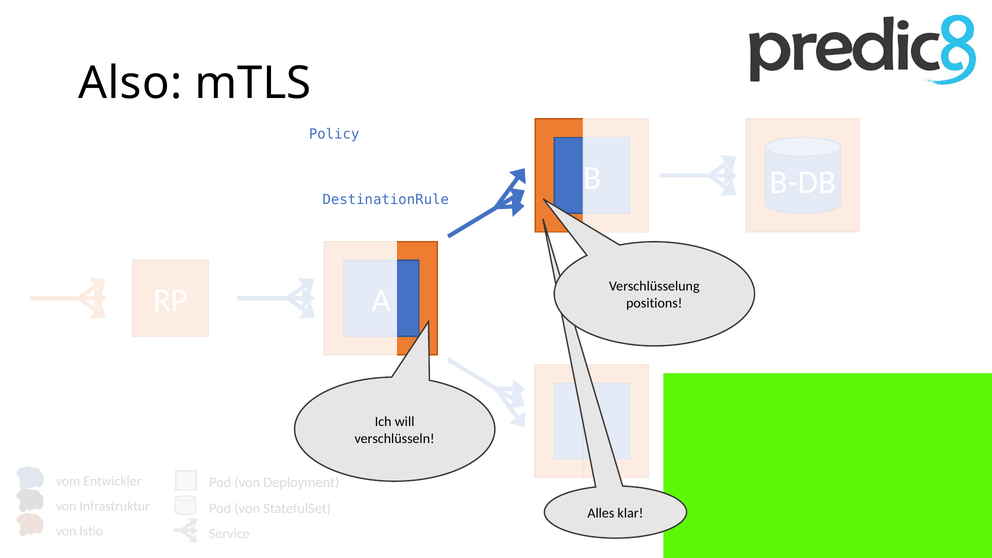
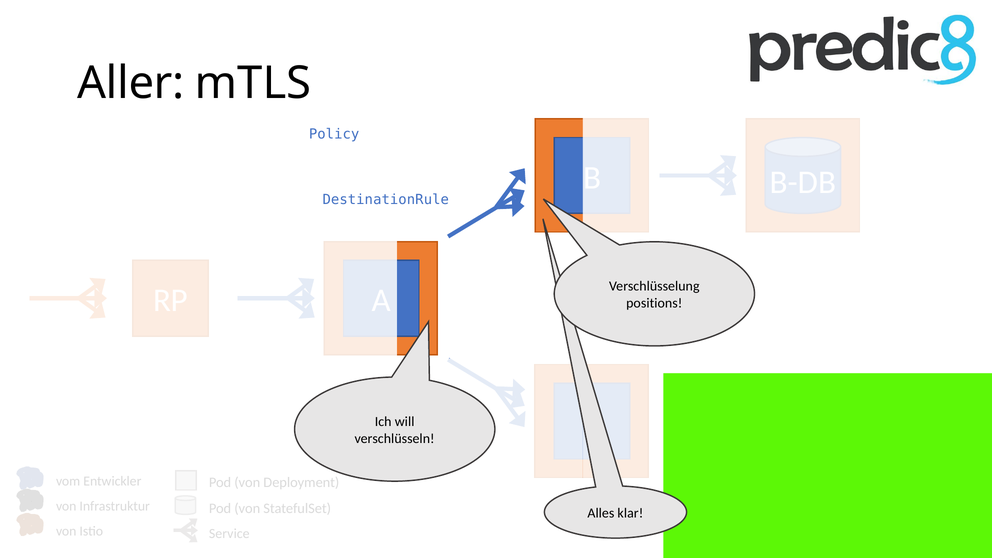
Also: Also -> Aller
